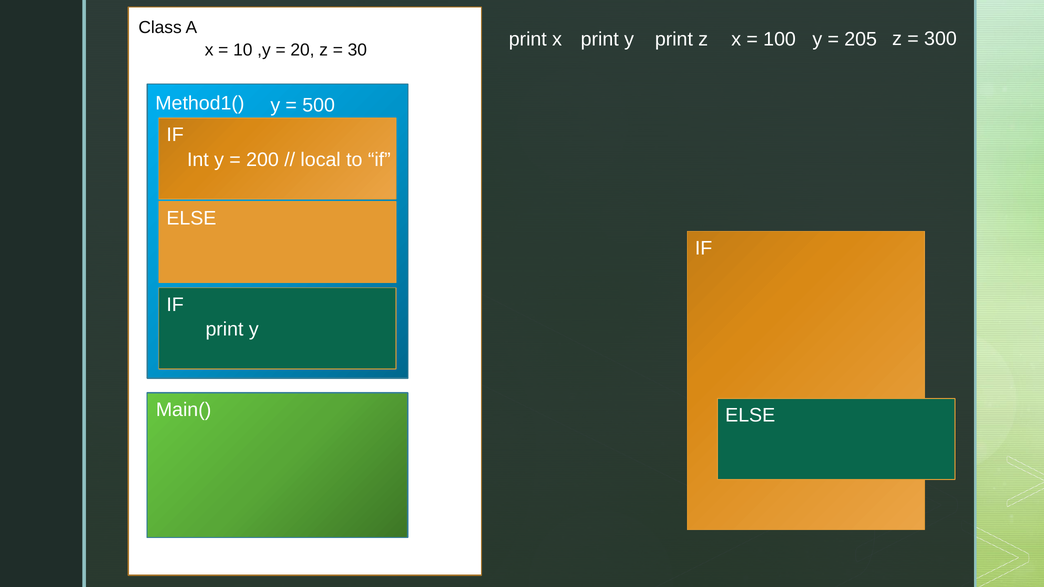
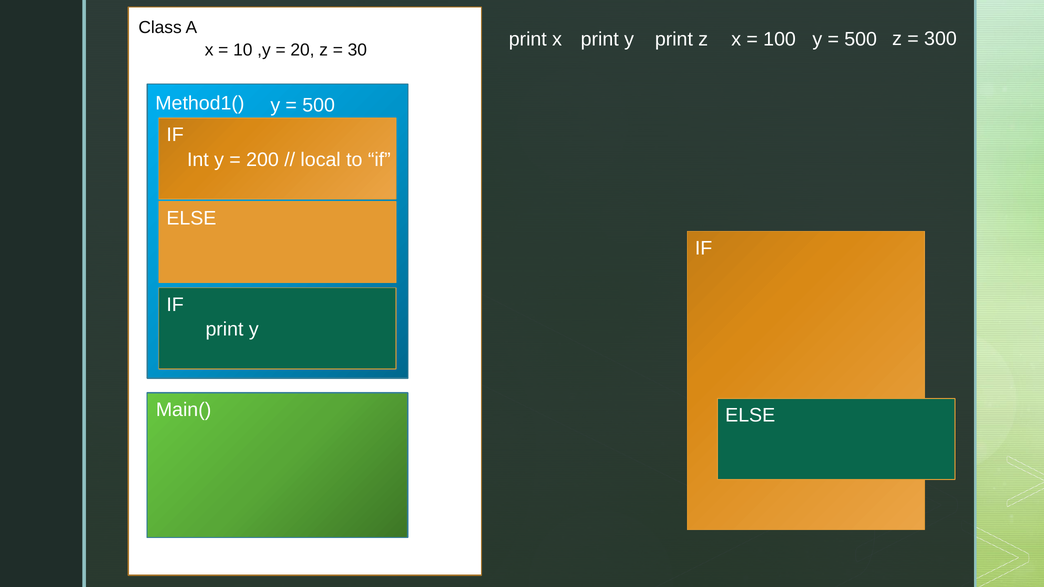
205 at (861, 39): 205 -> 500
